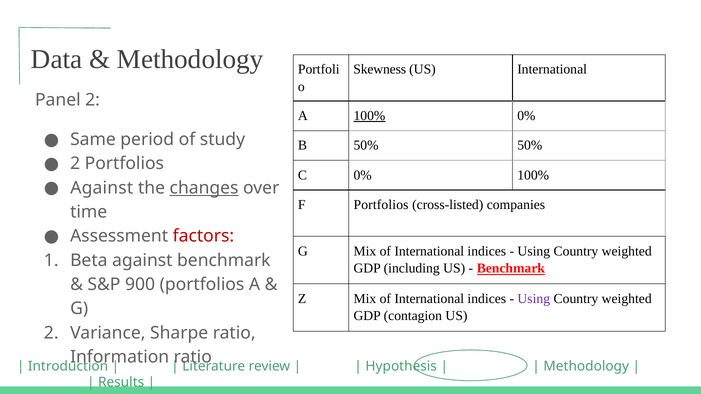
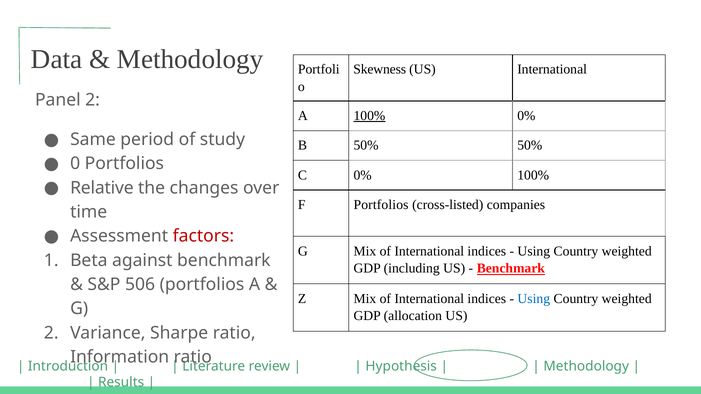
2 at (75, 164): 2 -> 0
Against at (102, 188): Against -> Relative
changes underline: present -> none
900: 900 -> 506
Using at (534, 299) colour: purple -> blue
contagion: contagion -> allocation
